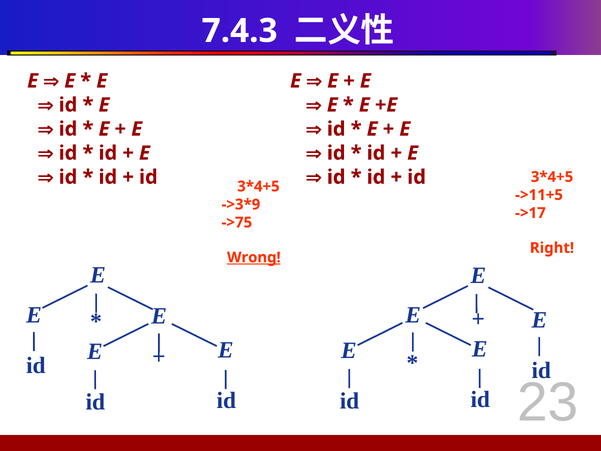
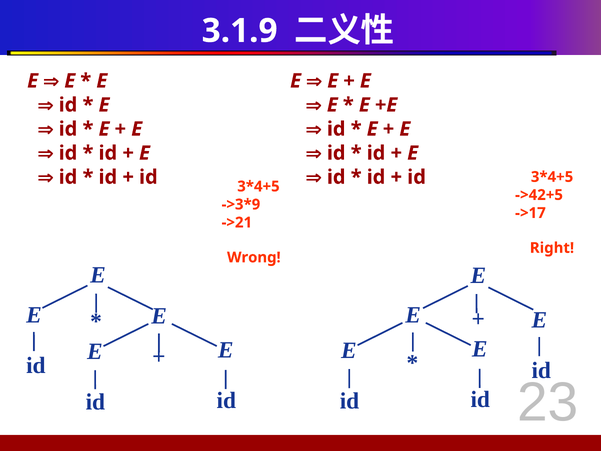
7.4.3: 7.4.3 -> 3.1.9
->11+5: ->11+5 -> ->42+5
->75: ->75 -> ->21
Wrong underline: present -> none
